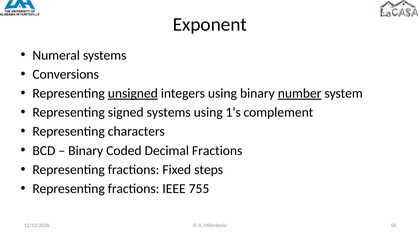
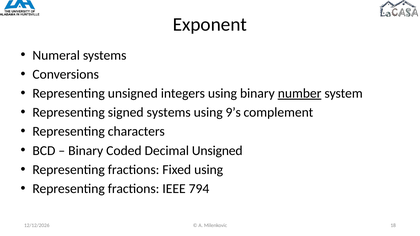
unsigned at (133, 93) underline: present -> none
1’s: 1’s -> 9’s
Decimal Fractions: Fractions -> Unsigned
Fixed steps: steps -> using
755: 755 -> 794
